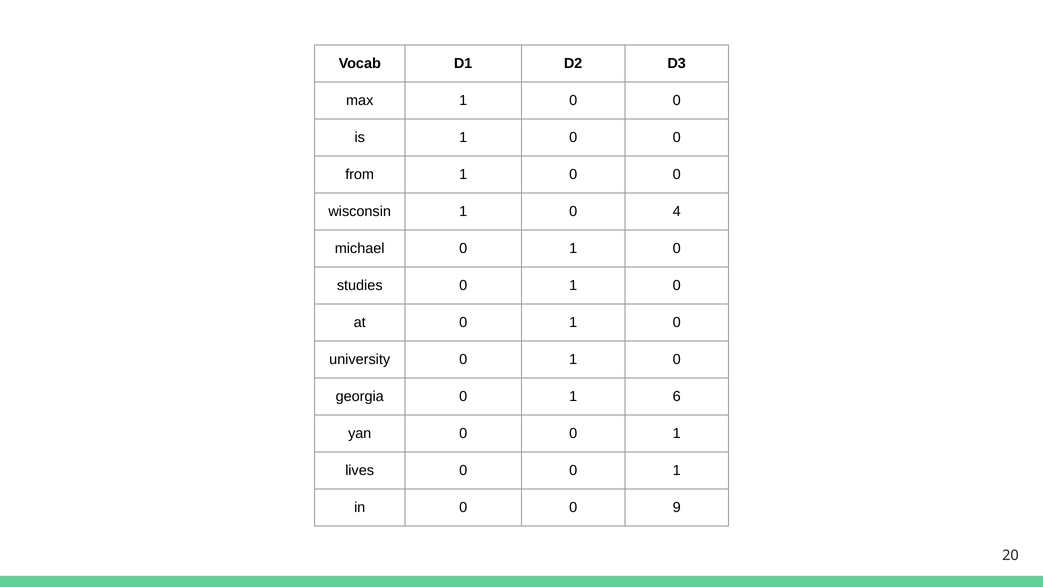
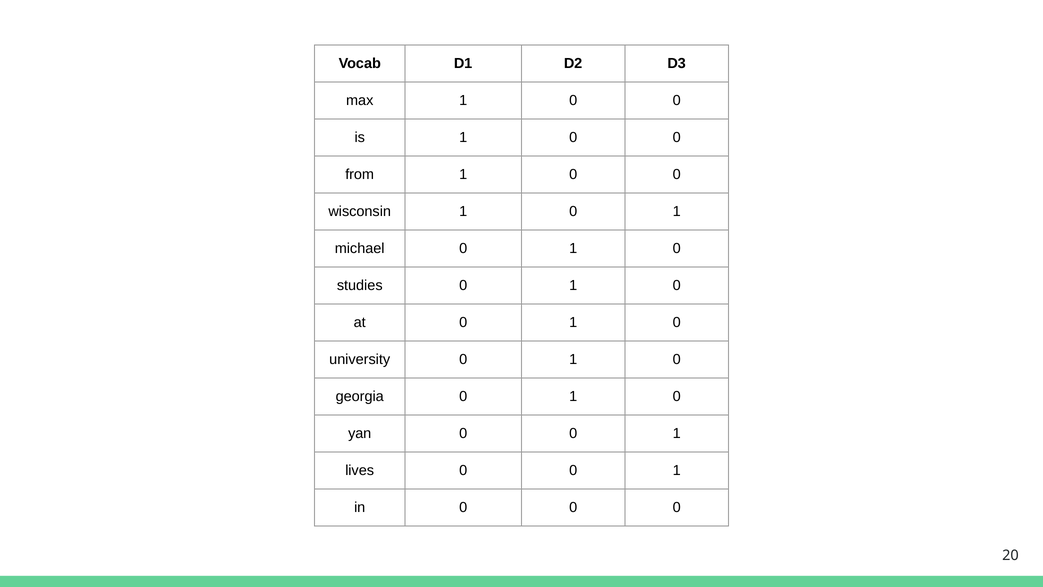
1 0 4: 4 -> 1
georgia 0 1 6: 6 -> 0
0 0 9: 9 -> 0
